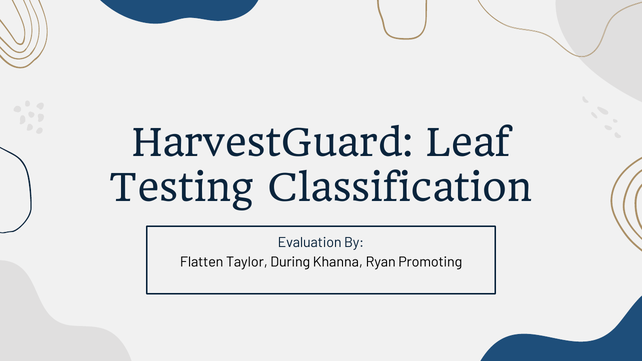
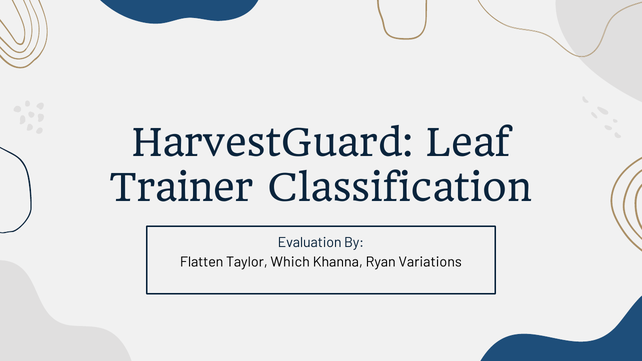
Testing: Testing -> Trainer
During: During -> Which
Promoting: Promoting -> Variations
